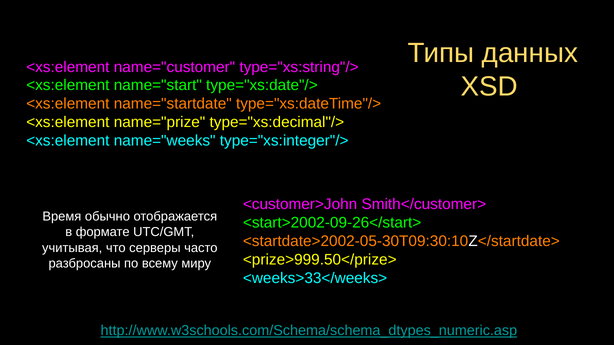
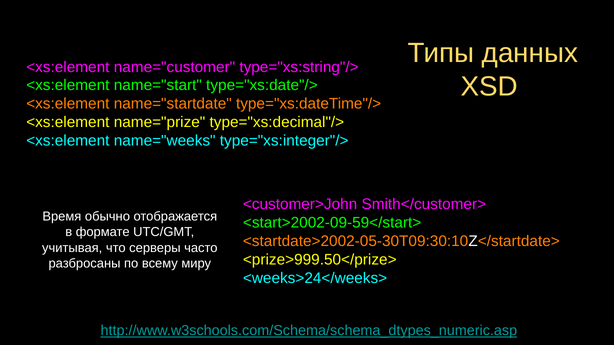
<start>2002-09-26</start>: <start>2002-09-26</start> -> <start>2002-09-59</start>
<weeks>33</weeks>: <weeks>33</weeks> -> <weeks>24</weeks>
